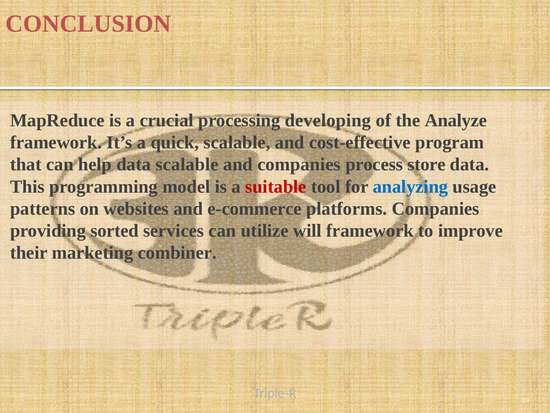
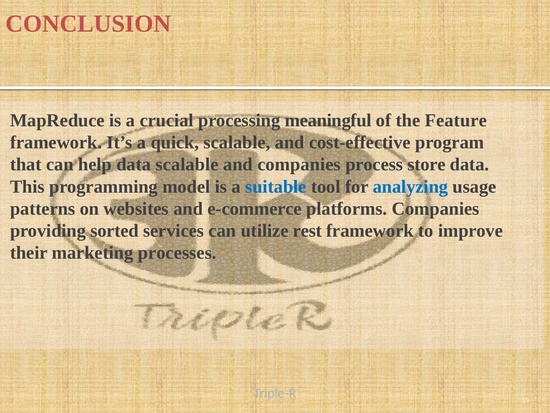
developing: developing -> meaningful
Analyze: Analyze -> Feature
suitable colour: red -> blue
will: will -> rest
combiner: combiner -> processes
